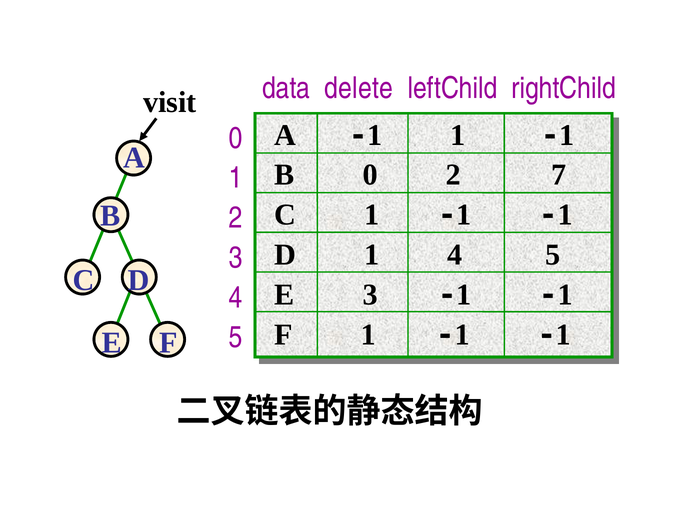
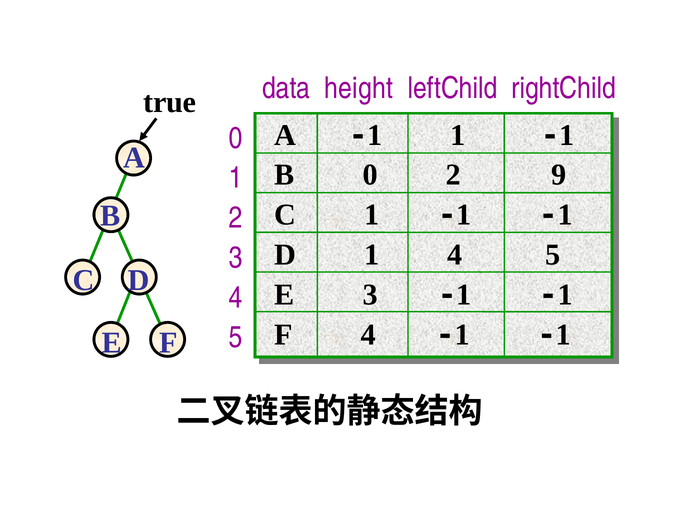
visit: visit -> true
delete: delete -> height
7: 7 -> 9
F 1: 1 -> 4
